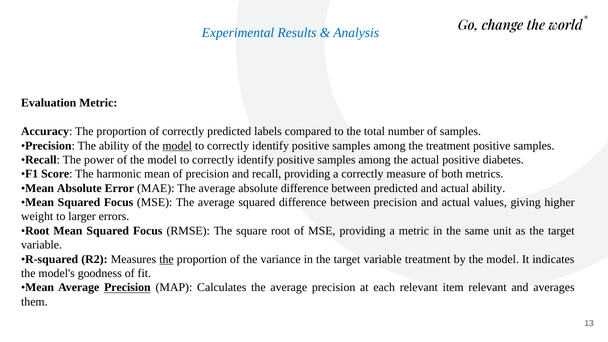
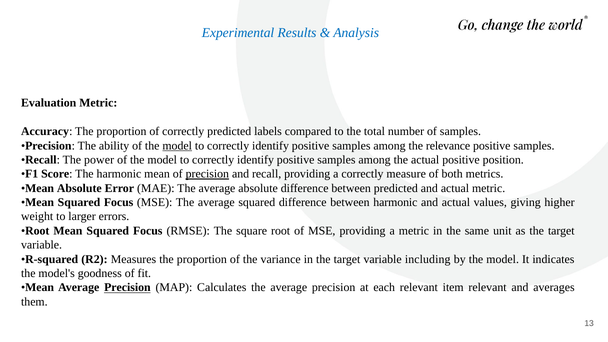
the treatment: treatment -> relevance
diabetes: diabetes -> position
precision at (207, 174) underline: none -> present
actual ability: ability -> metric
between precision: precision -> harmonic
the at (166, 259) underline: present -> none
variable treatment: treatment -> including
